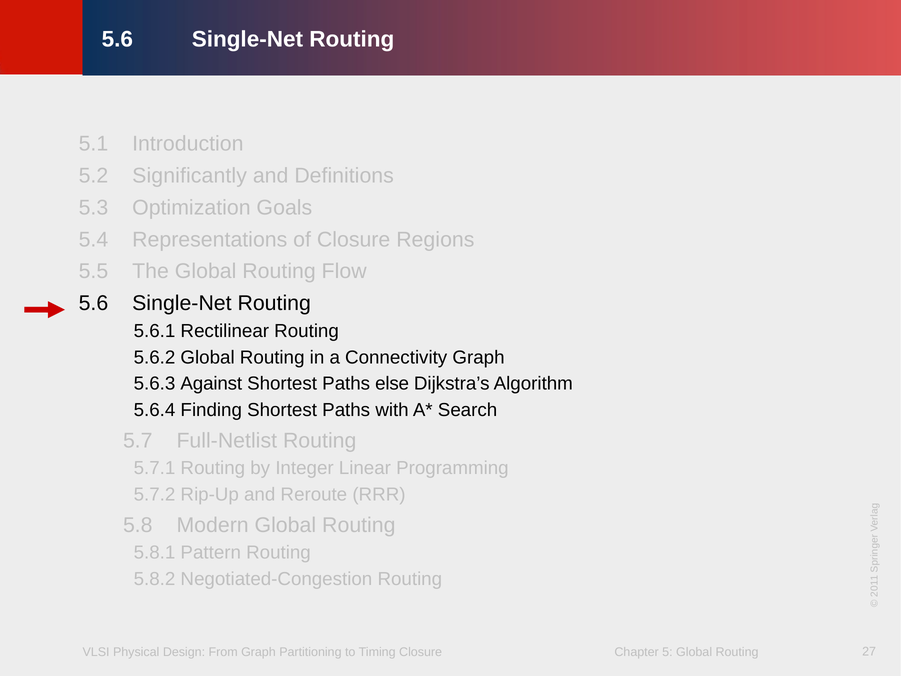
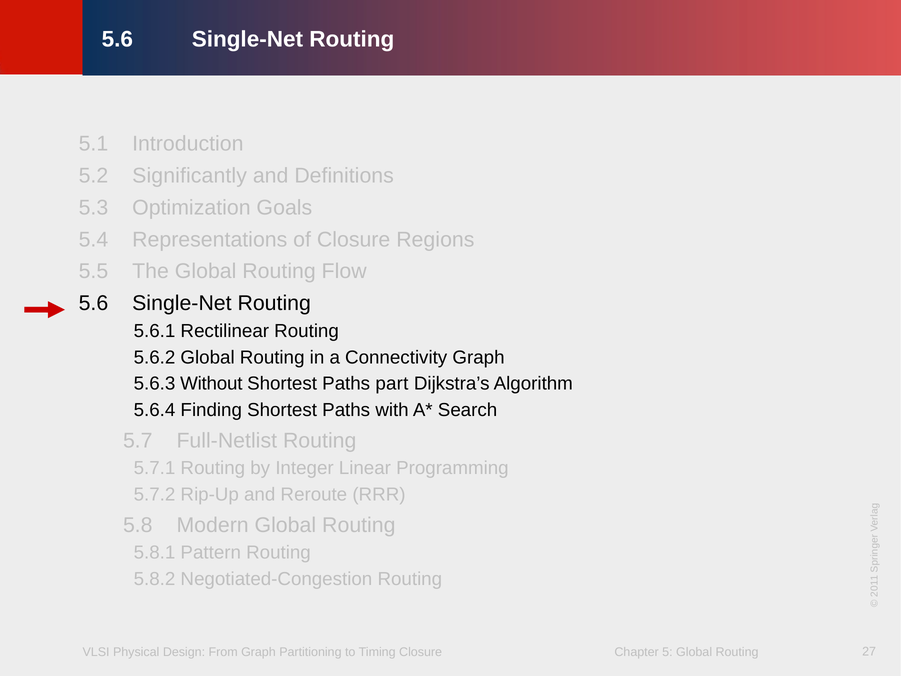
Against: Against -> Without
else: else -> part
